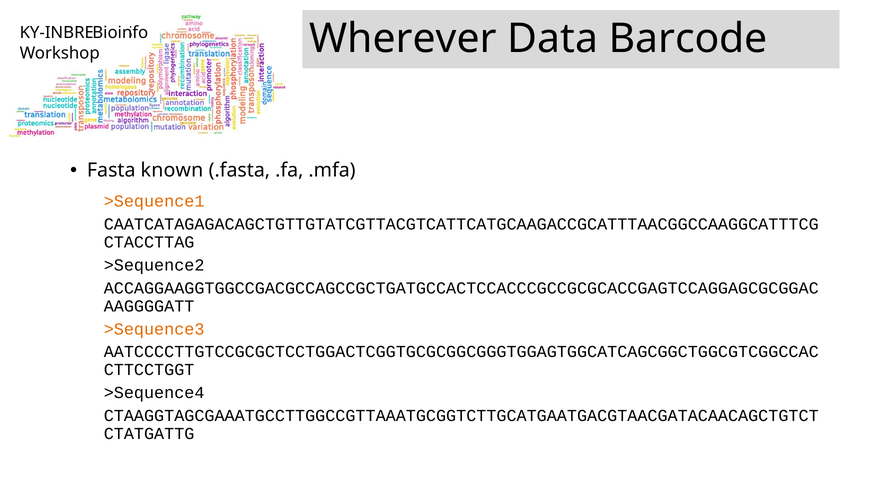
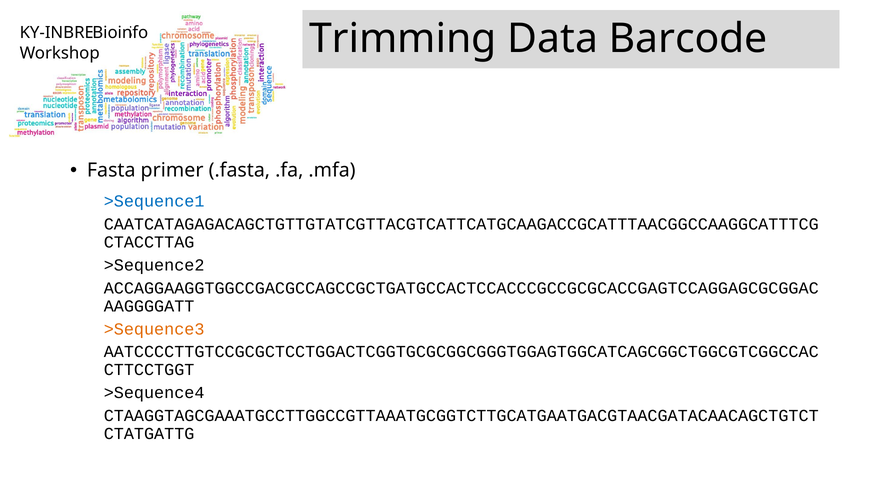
Wherever: Wherever -> Trimming
known: known -> primer
>Sequence1 colour: orange -> blue
